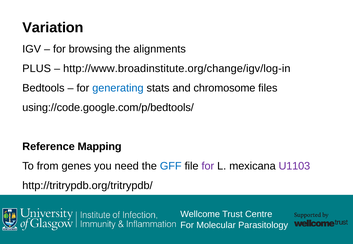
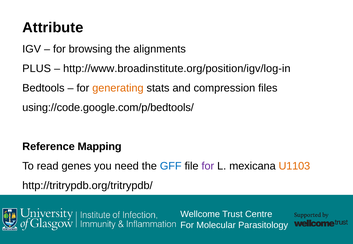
Variation: Variation -> Attribute
http://www.broadinstitute.org/change/igv/log-in: http://www.broadinstitute.org/change/igv/log-in -> http://www.broadinstitute.org/position/igv/log-in
generating colour: blue -> orange
chromosome: chromosome -> compression
from: from -> read
U1103 colour: purple -> orange
